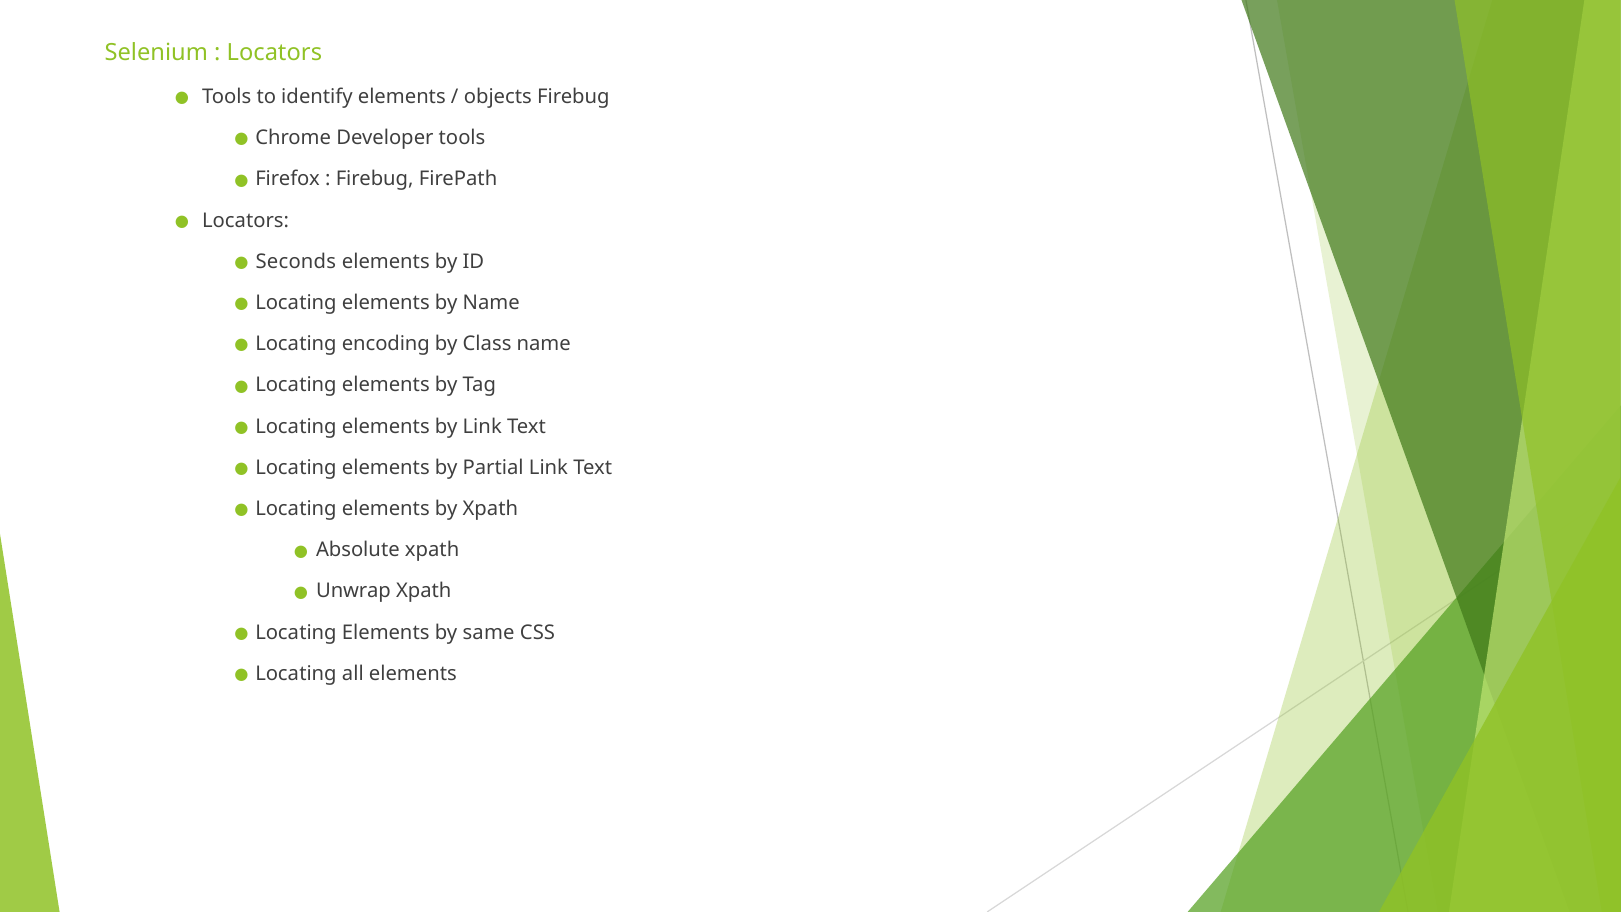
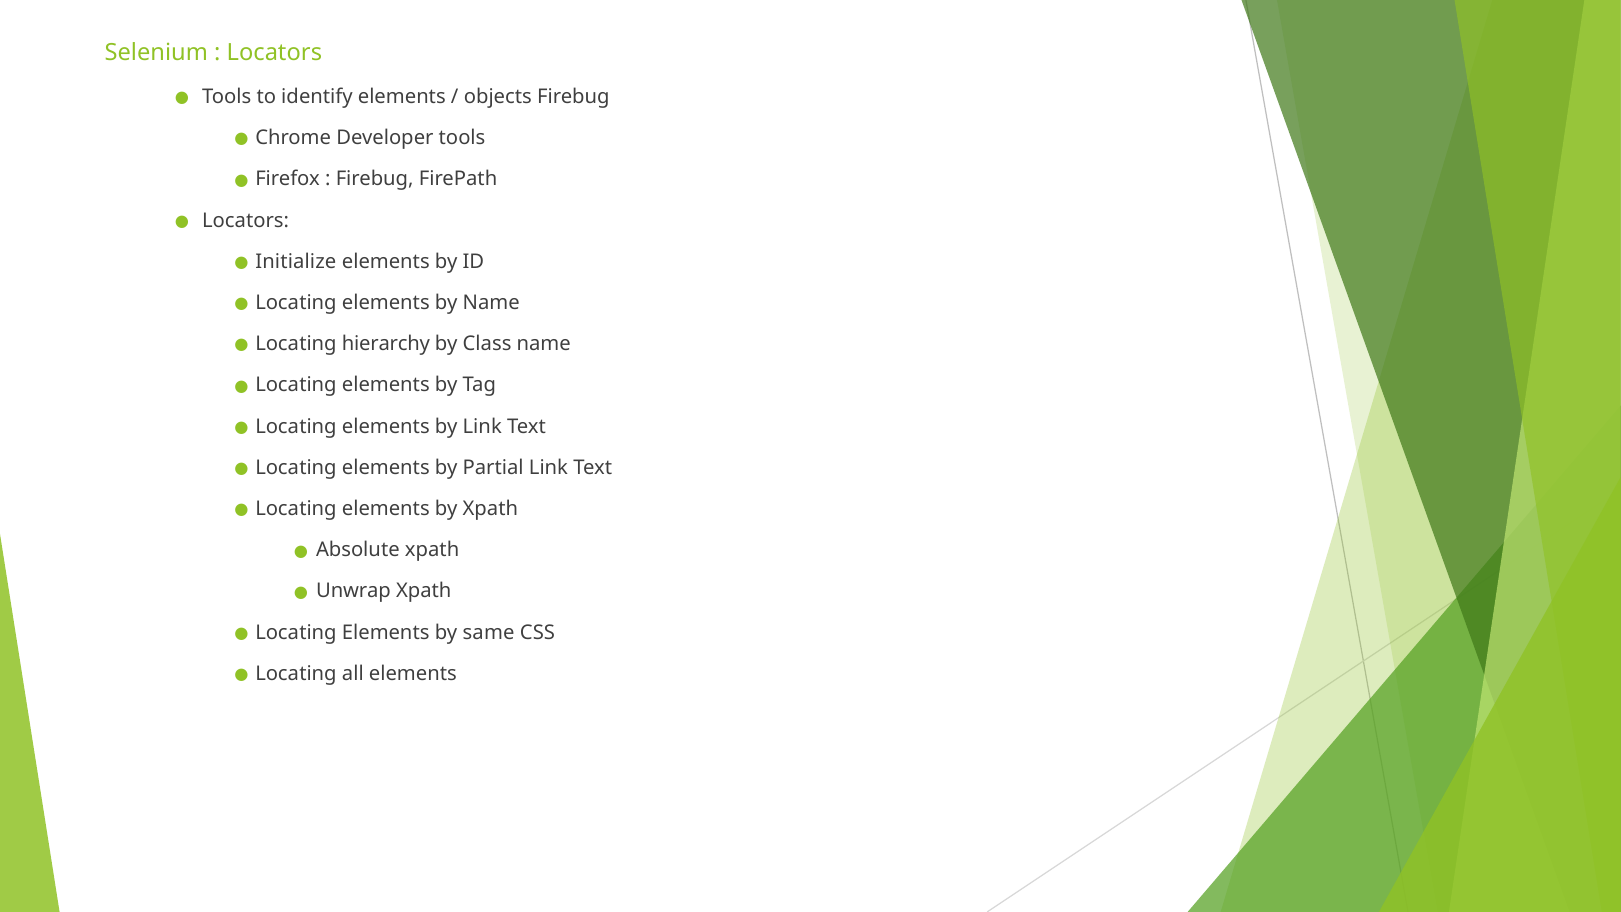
Seconds: Seconds -> Initialize
encoding: encoding -> hierarchy
